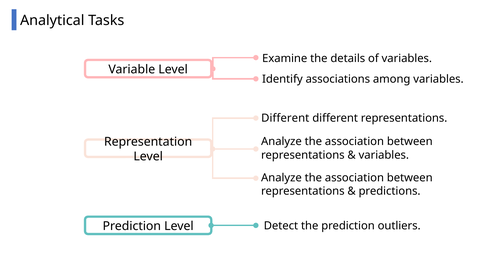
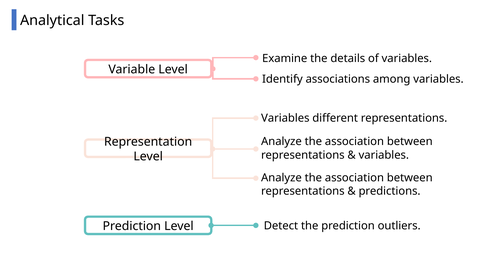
Different at (285, 118): Different -> Variables
